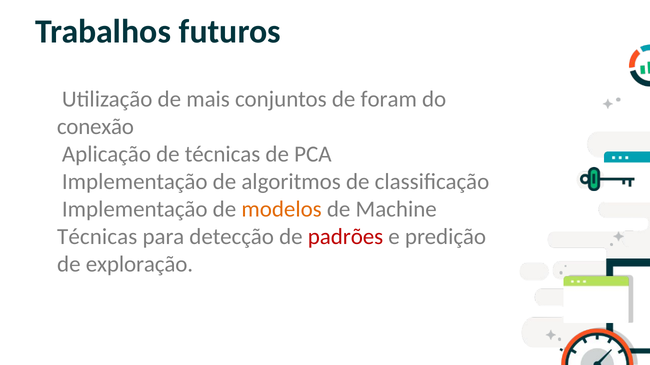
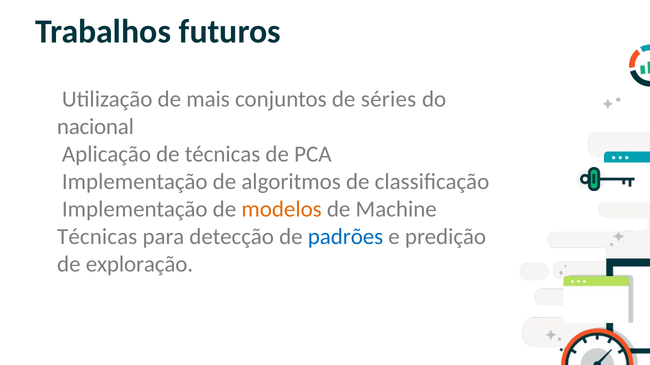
foram: foram -> séries
conexão: conexão -> nacional
padrões colour: red -> blue
